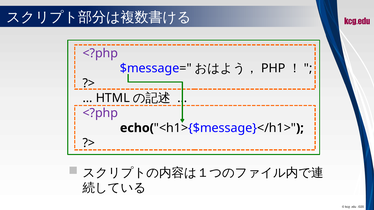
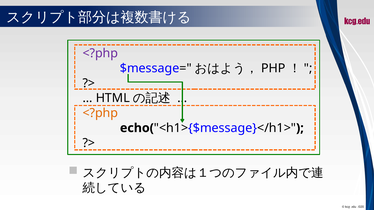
<?php at (100, 113) colour: purple -> orange
